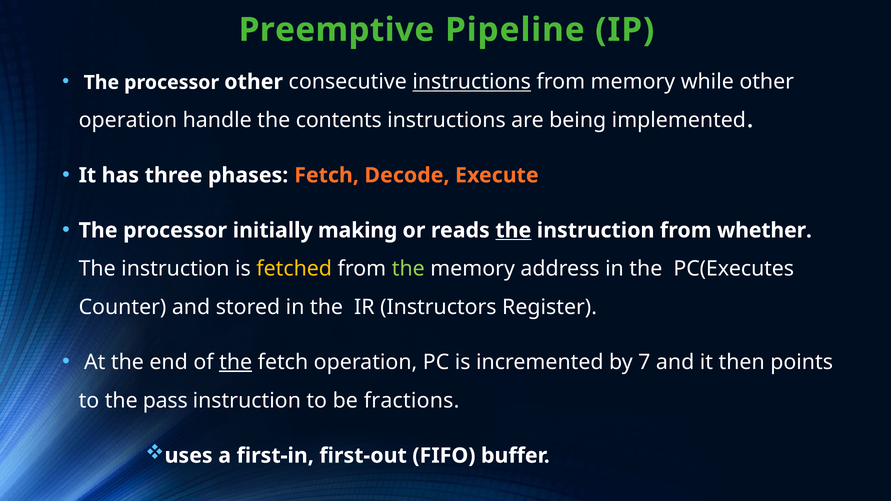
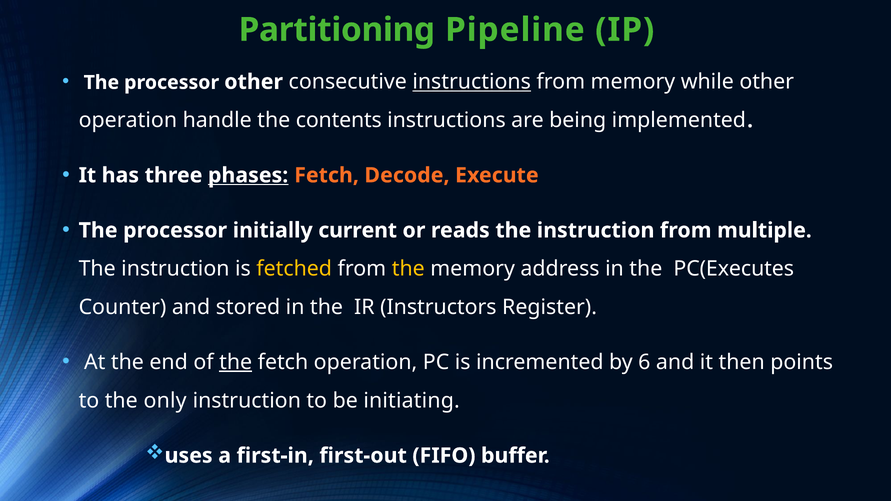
Preemptive: Preemptive -> Partitioning
phases underline: none -> present
making: making -> current
the at (513, 231) underline: present -> none
whether: whether -> multiple
the at (408, 269) colour: light green -> yellow
7: 7 -> 6
pass: pass -> only
fractions: fractions -> initiating
